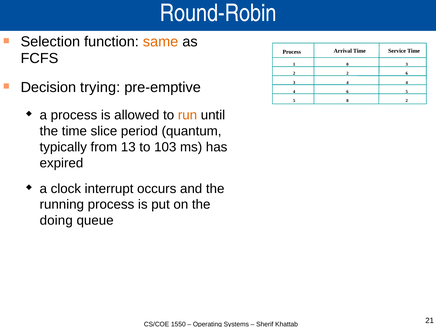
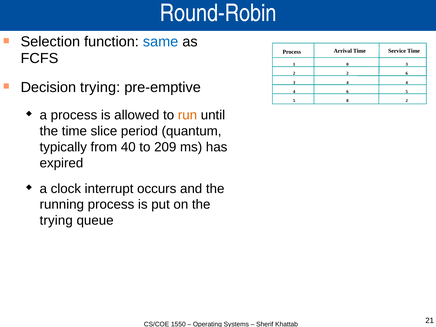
same colour: orange -> blue
13: 13 -> 40
103: 103 -> 209
doing at (56, 221): doing -> trying
